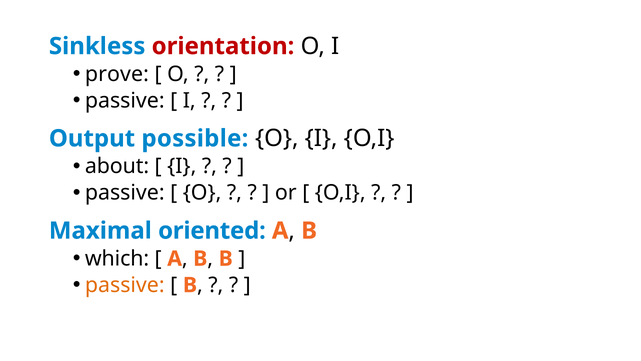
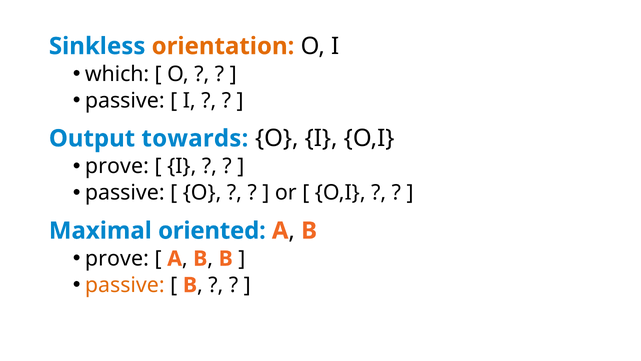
orientation colour: red -> orange
prove: prove -> which
possible: possible -> towards
about at (117, 166): about -> prove
which at (117, 258): which -> prove
